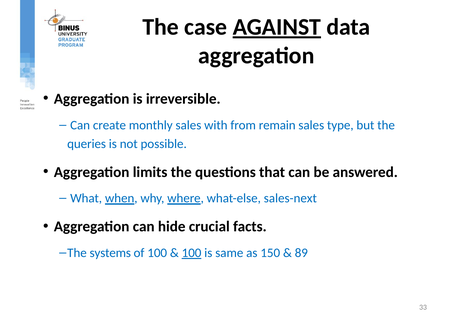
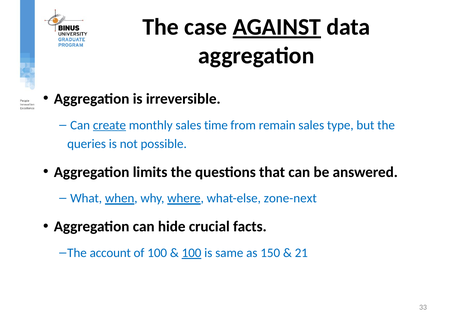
create underline: none -> present
with: with -> time
sales-next: sales-next -> zone-next
systems: systems -> account
89: 89 -> 21
